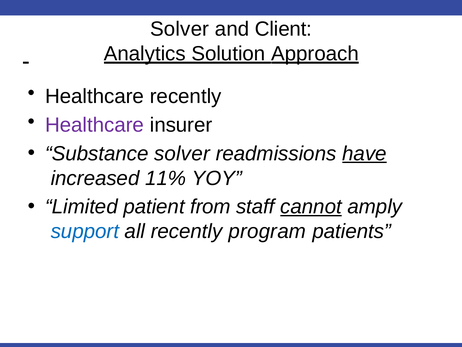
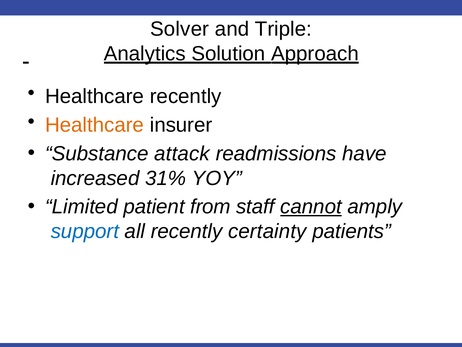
Client: Client -> Triple
Healthcare at (95, 125) colour: purple -> orange
Substance solver: solver -> attack
have underline: present -> none
11%: 11% -> 31%
program: program -> certainty
